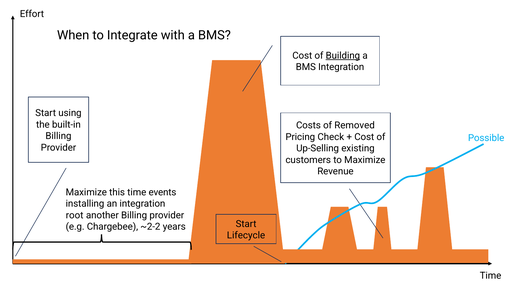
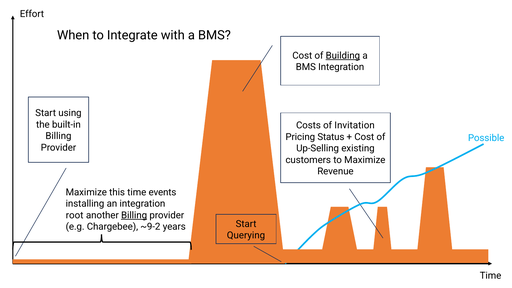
Removed: Removed -> Invitation
Check: Check -> Status
Billing at (134, 215) underline: none -> present
~2-2: ~2-2 -> ~9-2
Lifecycle: Lifecycle -> Querying
